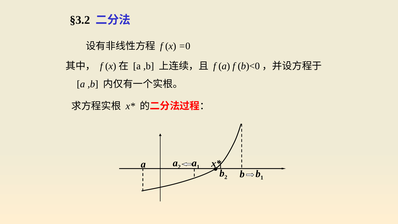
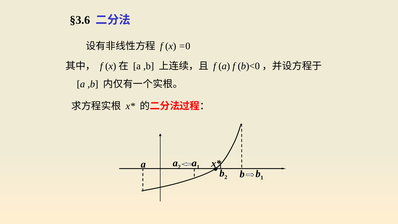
§3.2: §3.2 -> §3.6
